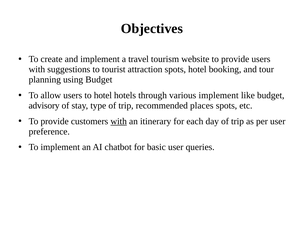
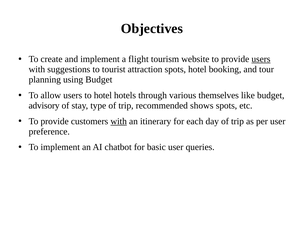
travel: travel -> flight
users at (261, 59) underline: none -> present
various implement: implement -> themselves
places: places -> shows
